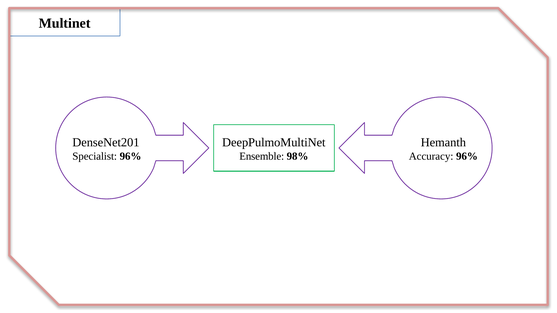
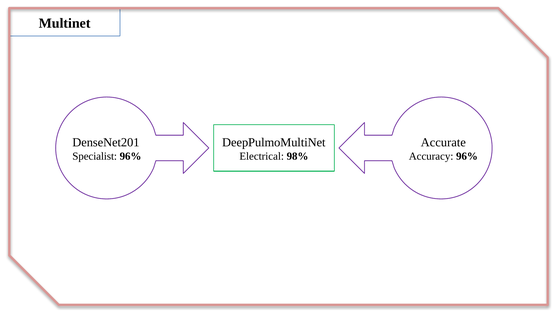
Hemanth: Hemanth -> Accurate
Ensemble: Ensemble -> Electrical
